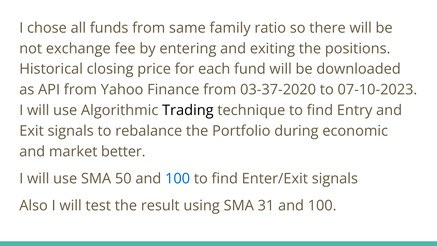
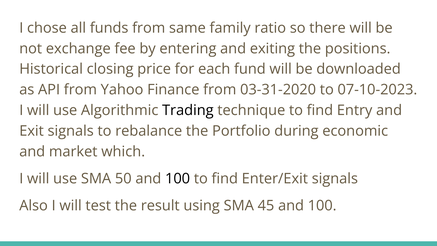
03-37-2020: 03-37-2020 -> 03-31-2020
better: better -> which
100 at (178, 179) colour: blue -> black
31: 31 -> 45
